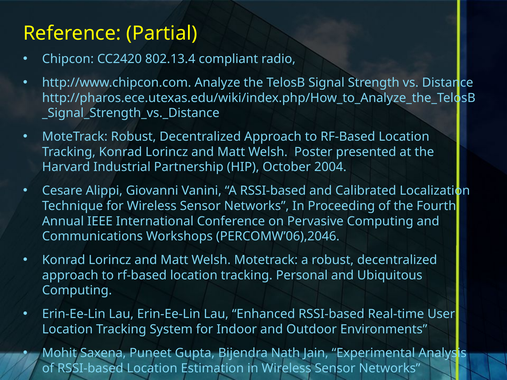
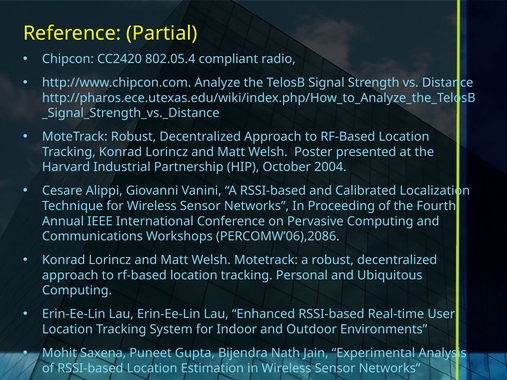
802.13.4: 802.13.4 -> 802.05.4
PERCOMW’06),2046: PERCOMW’06),2046 -> PERCOMW’06),2086
